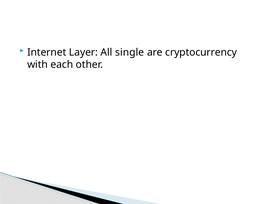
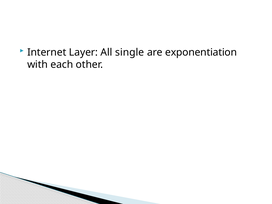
cryptocurrency: cryptocurrency -> exponentiation
